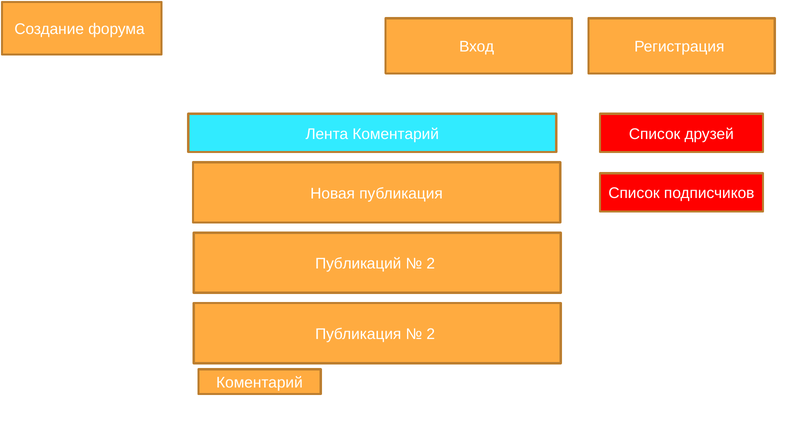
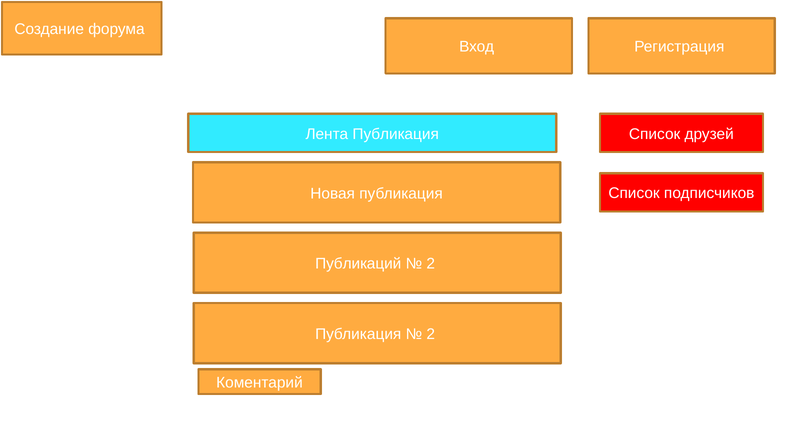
Лента Коментарий: Коментарий -> Публикация
